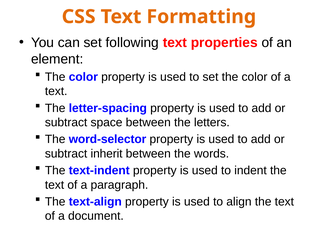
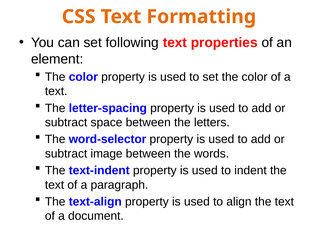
inherit: inherit -> image
